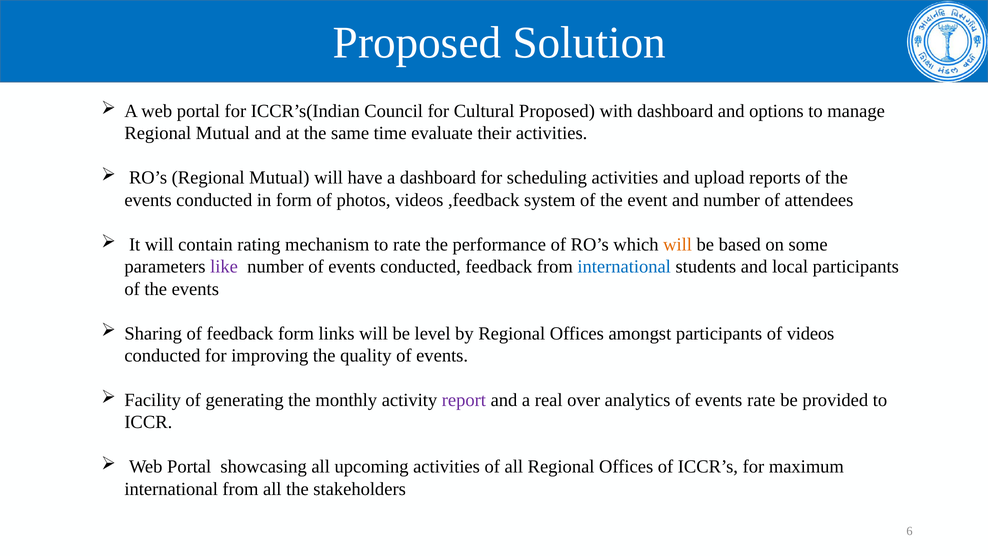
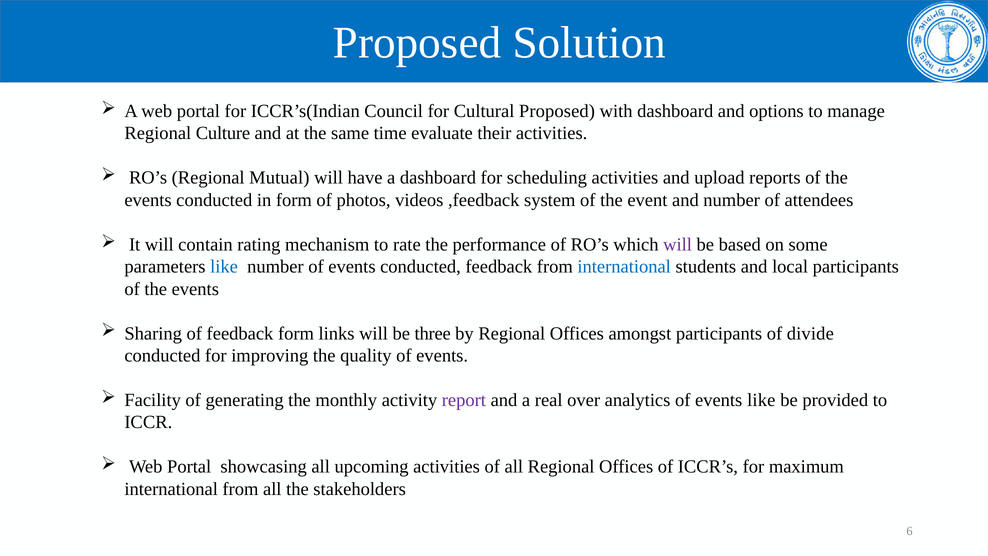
Mutual at (223, 133): Mutual -> Culture
will at (678, 244) colour: orange -> purple
like at (224, 267) colour: purple -> blue
level: level -> three
of videos: videos -> divide
events rate: rate -> like
